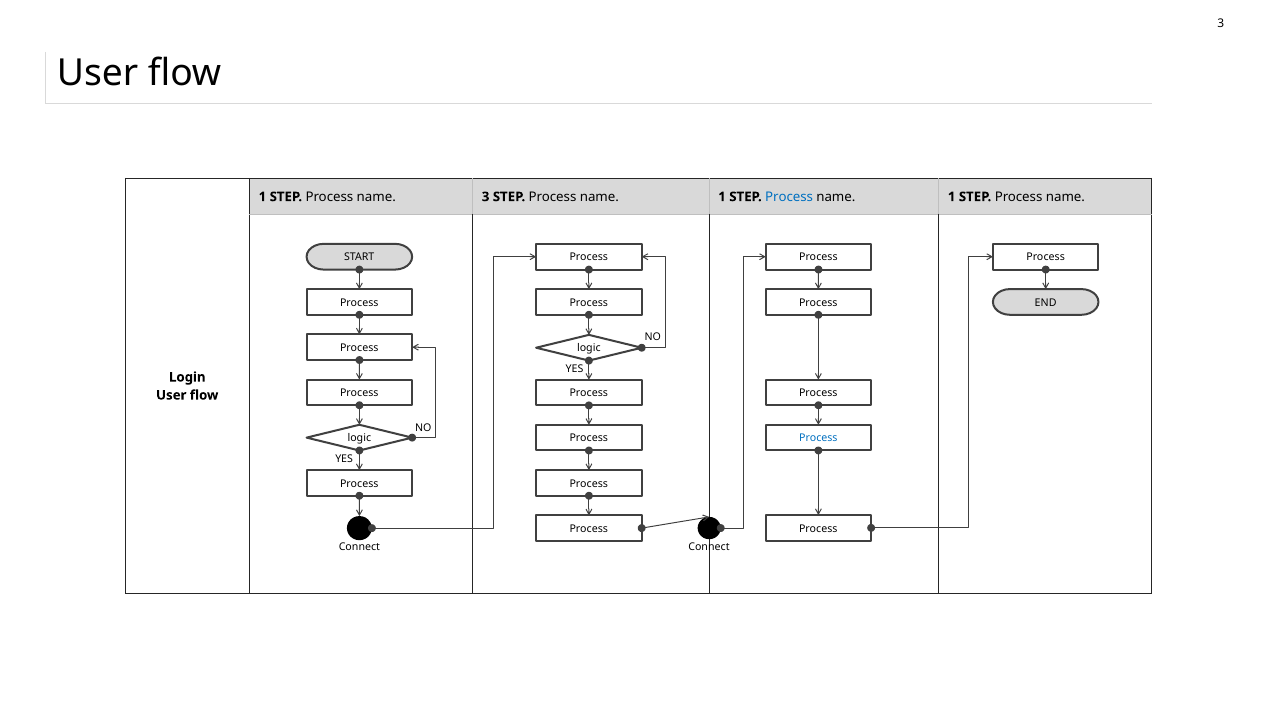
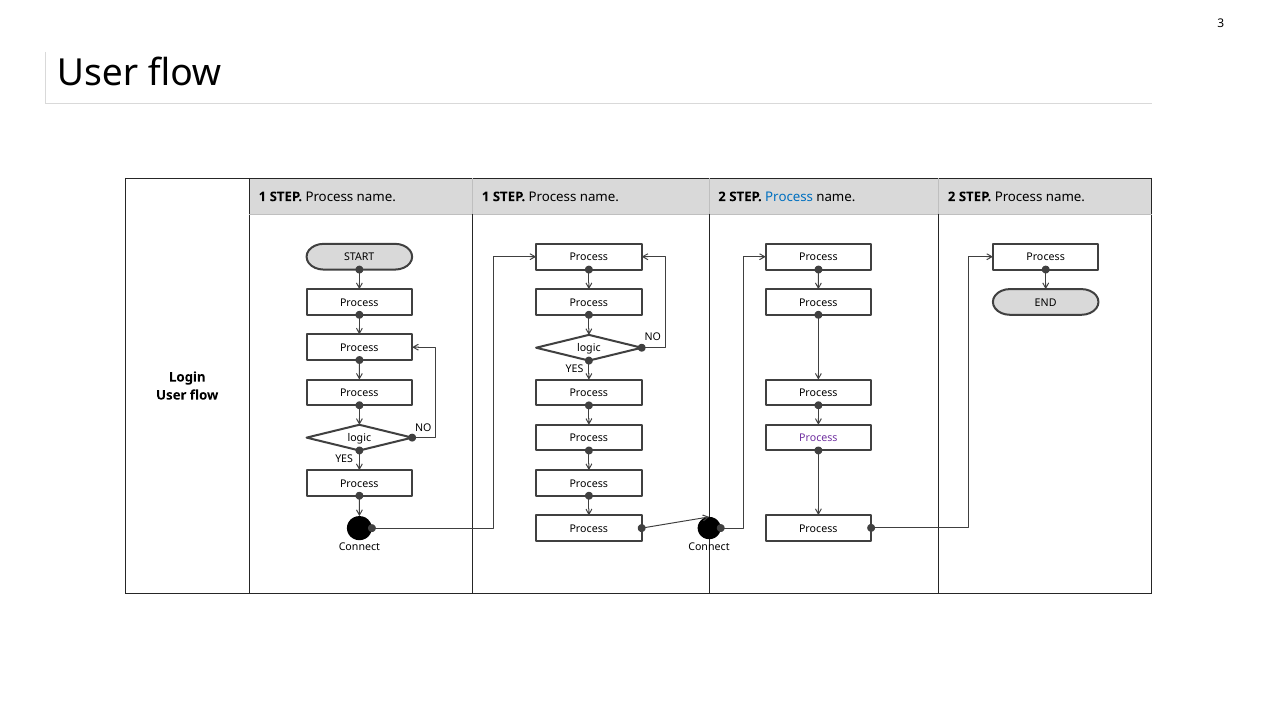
name 3: 3 -> 1
1 at (722, 197): 1 -> 2
1 at (952, 197): 1 -> 2
Process at (818, 439) colour: blue -> purple
